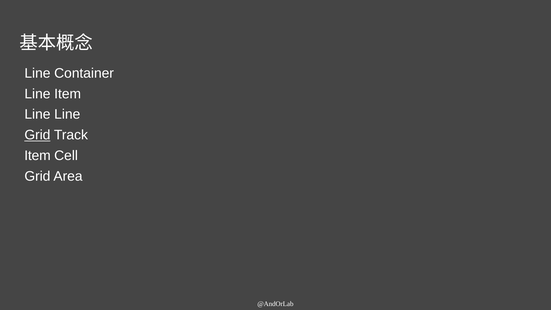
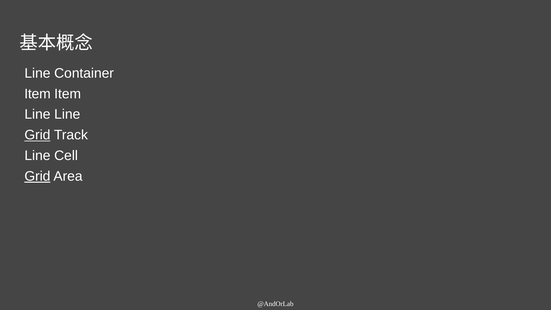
Line at (37, 94): Line -> Item
Item at (37, 156): Item -> Line
Grid at (37, 176) underline: none -> present
